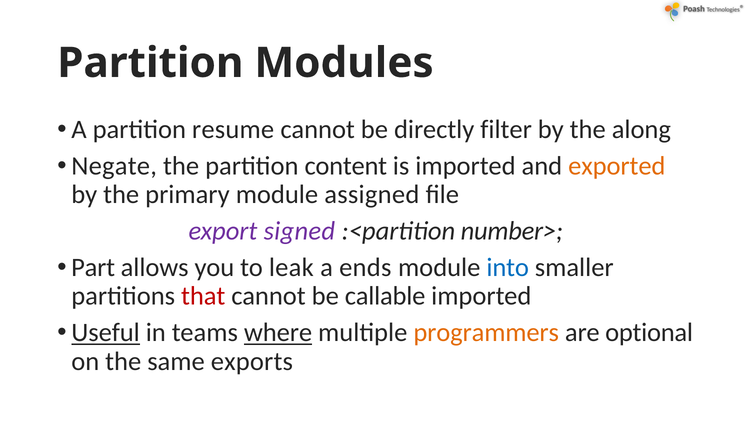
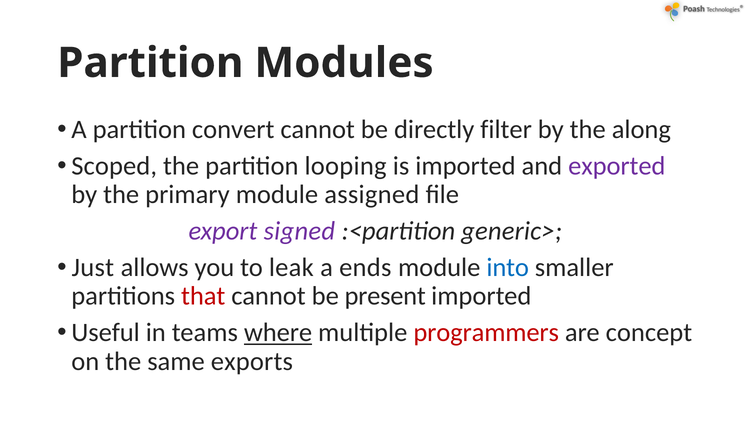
resume: resume -> convert
Negate: Negate -> Scoped
content: content -> looping
exported colour: orange -> purple
number>: number> -> generic>
Part: Part -> Just
callable: callable -> present
Useful underline: present -> none
programmers colour: orange -> red
optional: optional -> concept
